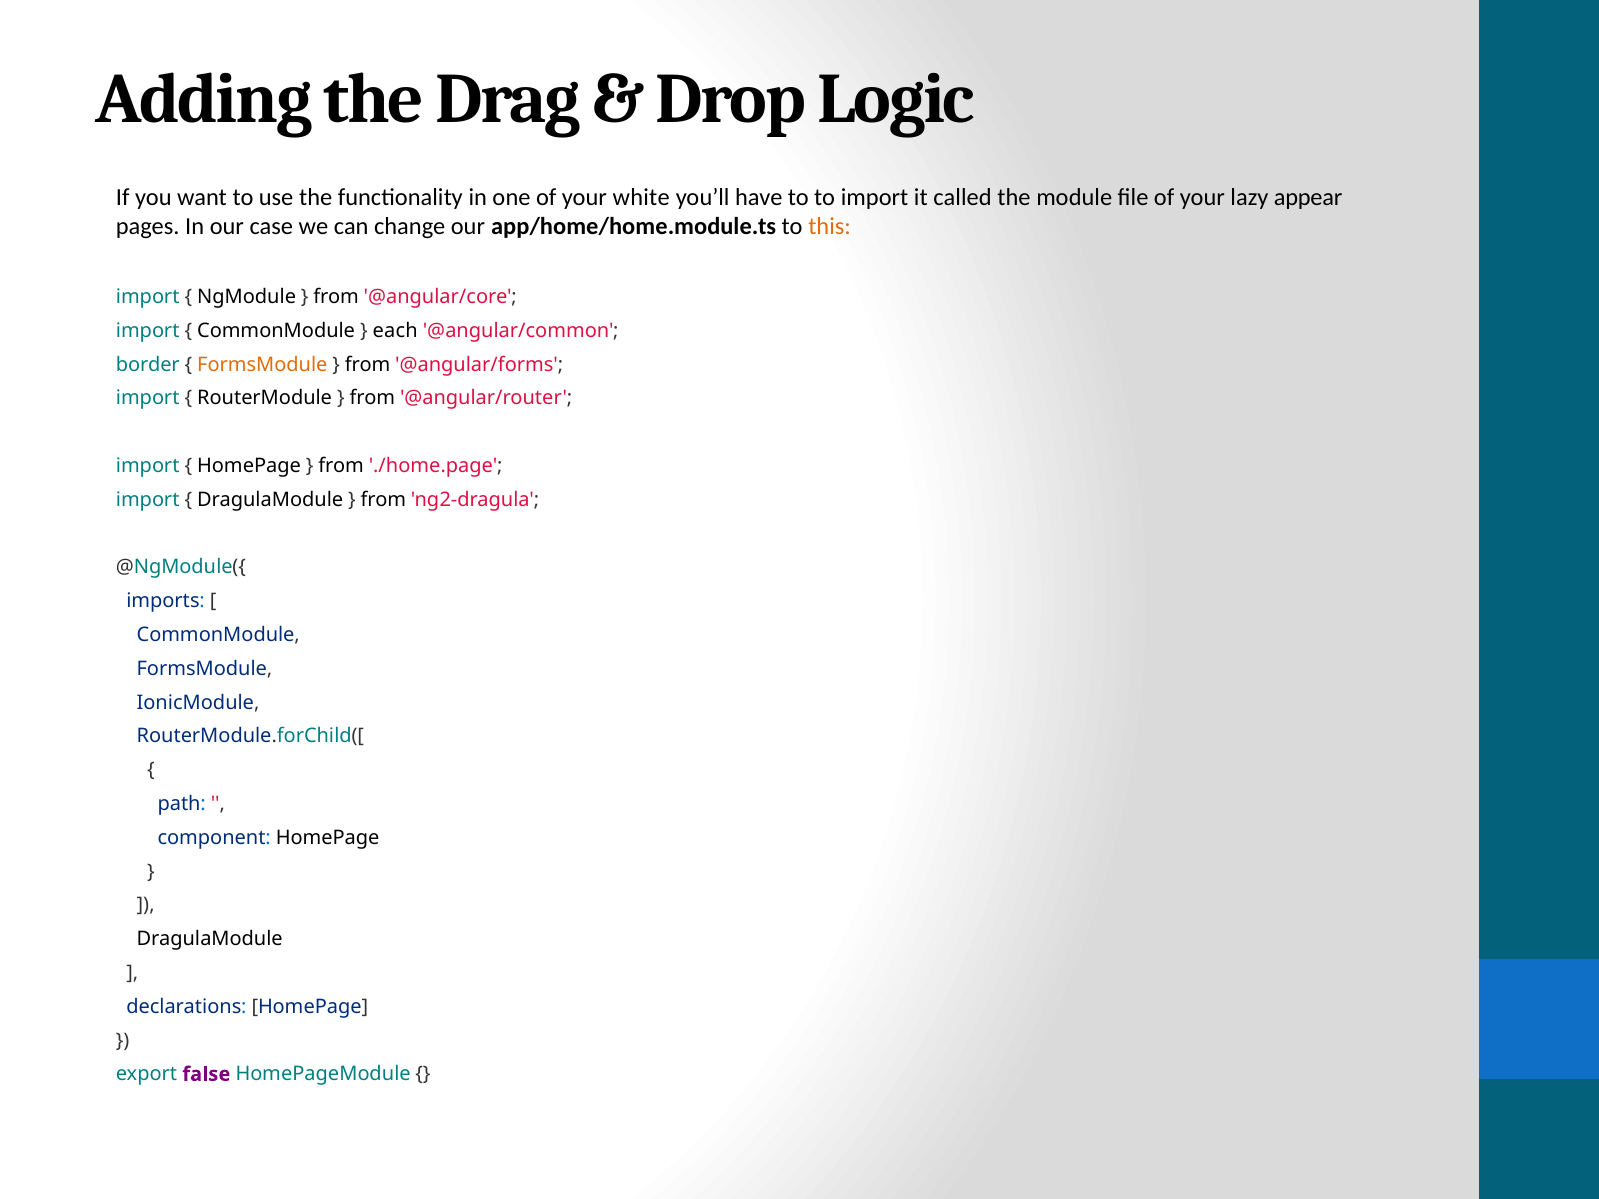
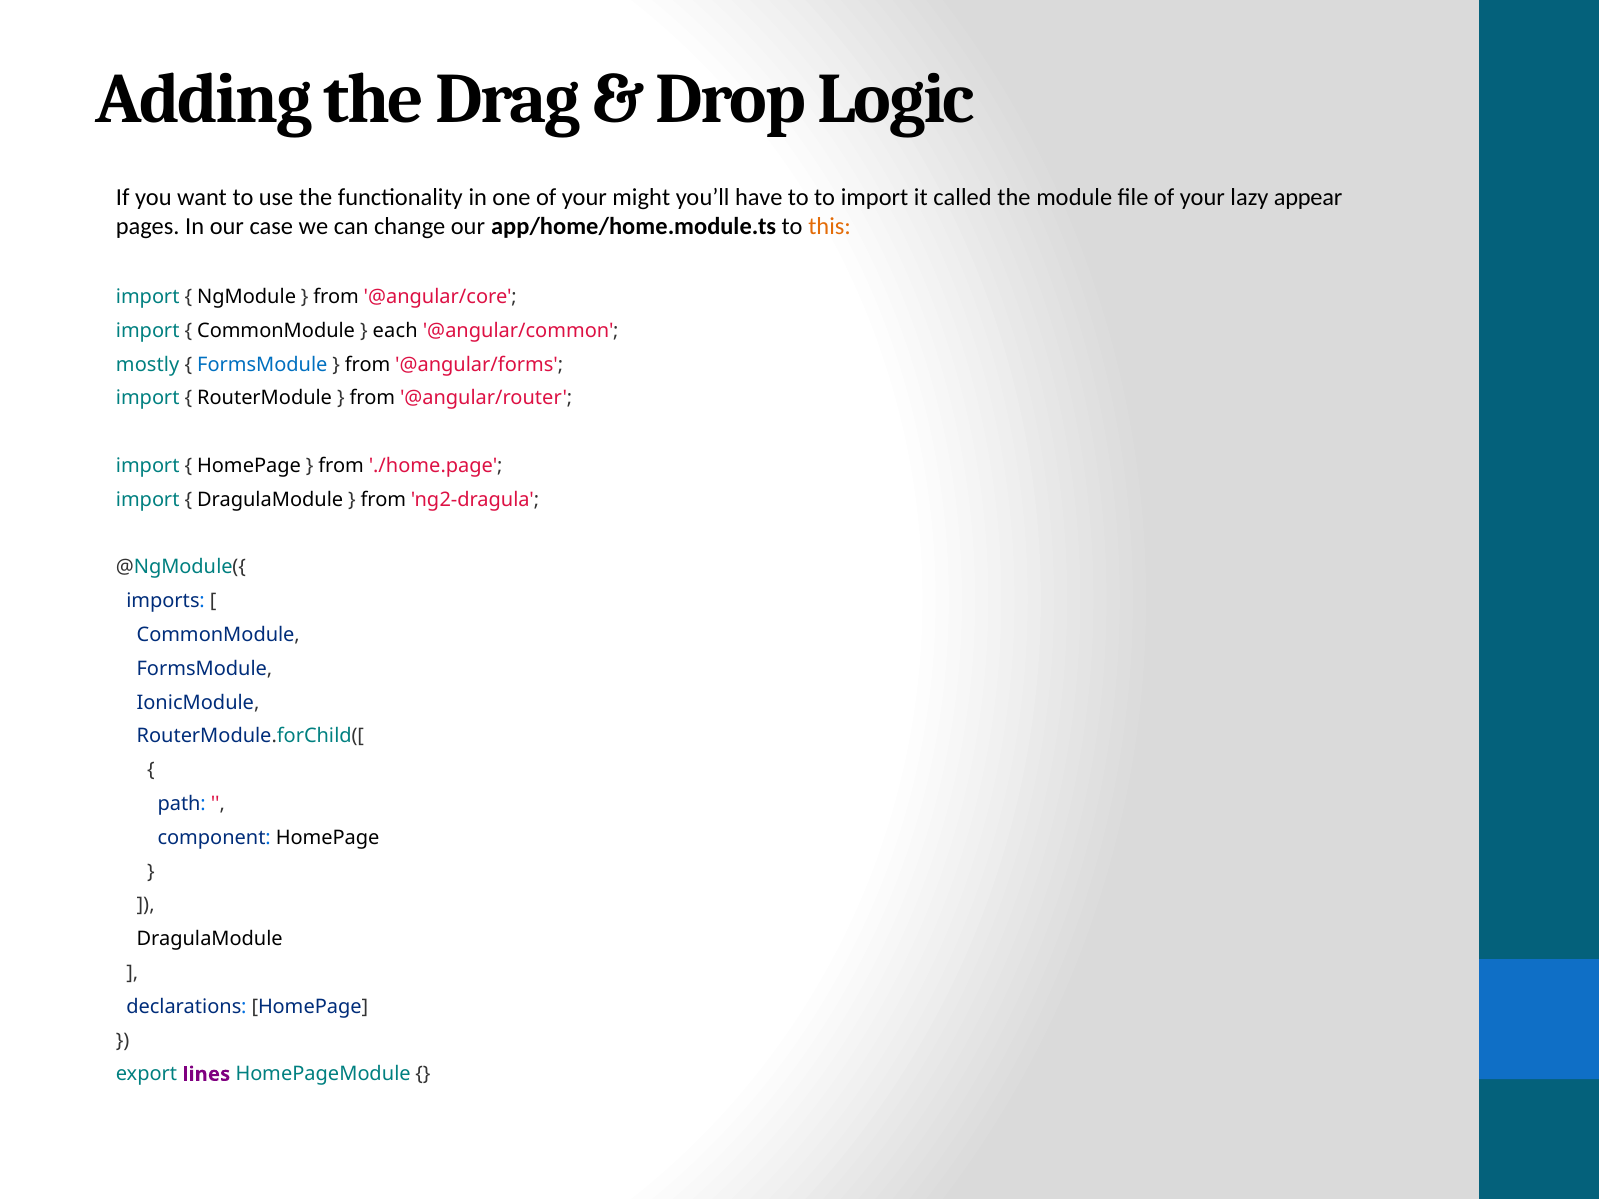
white: white -> might
border: border -> mostly
FormsModule at (262, 364) colour: orange -> blue
false: false -> lines
